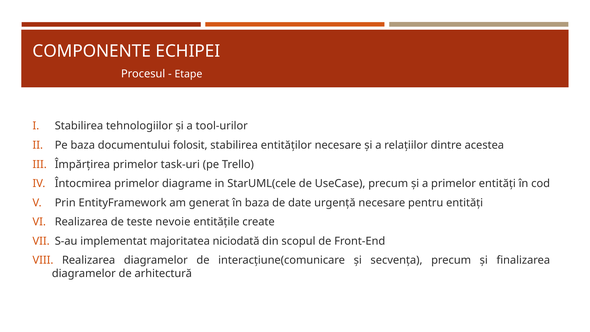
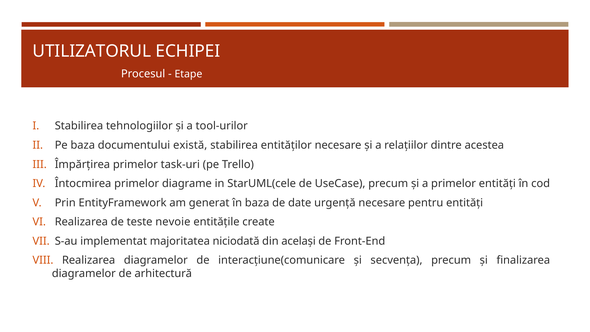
COMPONENTE: COMPONENTE -> UTILIZATORUL
folosit: folosit -> există
scopul: scopul -> același
